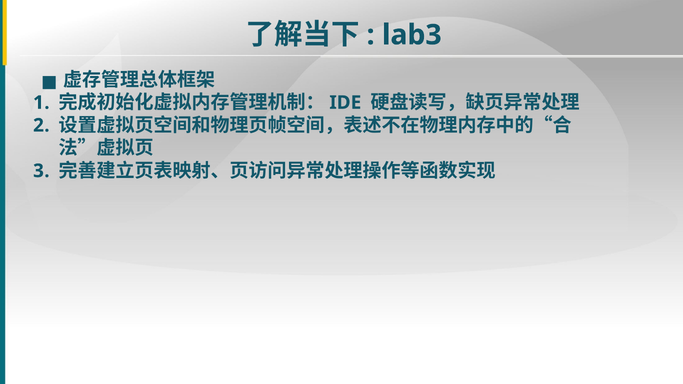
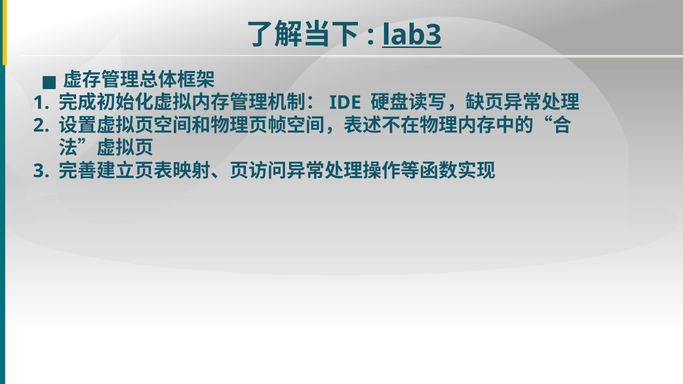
lab3 underline: none -> present
